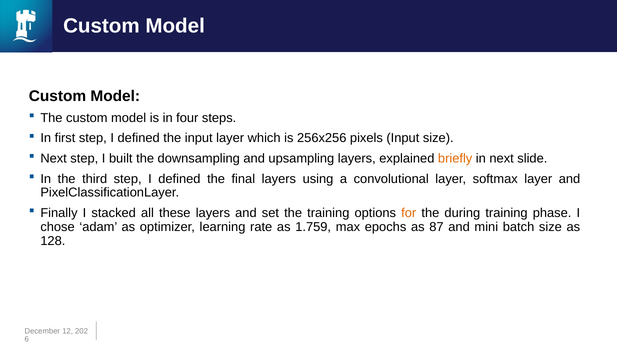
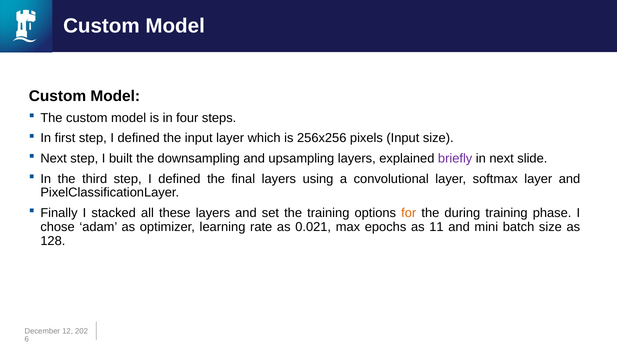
briefly colour: orange -> purple
1.759: 1.759 -> 0.021
87: 87 -> 11
